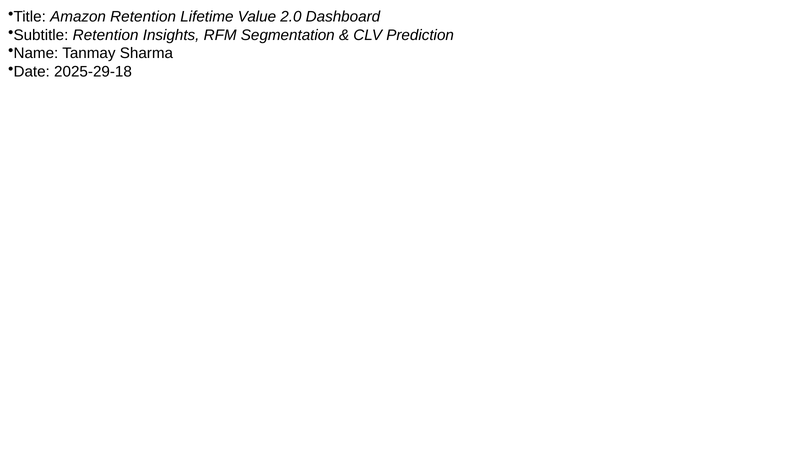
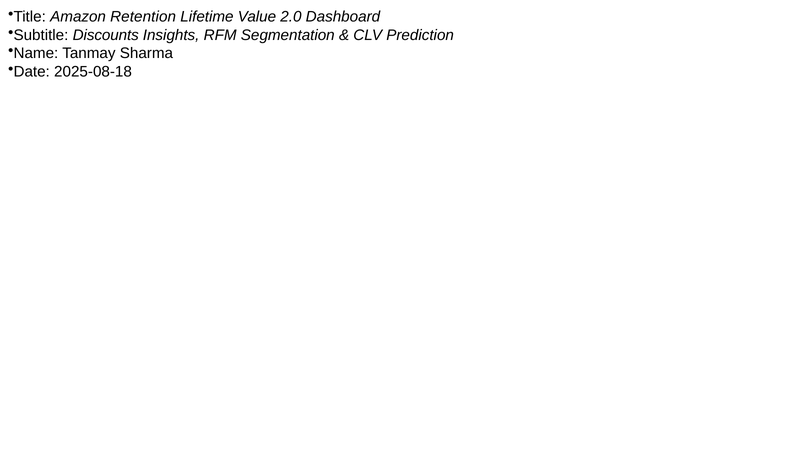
Subtitle Retention: Retention -> Discounts
2025-29-18: 2025-29-18 -> 2025-08-18
